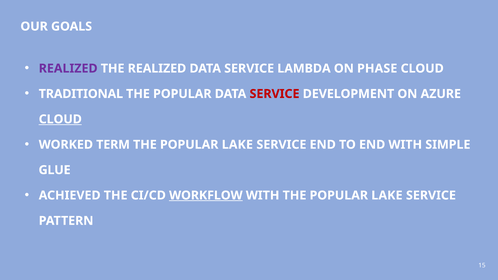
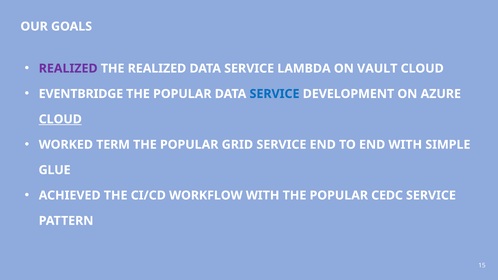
PHASE: PHASE -> VAULT
TRADITIONAL: TRADITIONAL -> EVENTBRIDGE
SERVICE at (275, 94) colour: red -> blue
LAKE at (237, 145): LAKE -> GRID
WORKFLOW underline: present -> none
WITH THE POPULAR LAKE: LAKE -> CEDC
